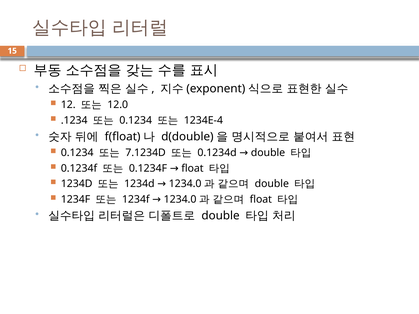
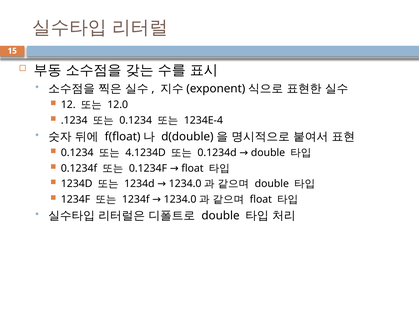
7.1234D: 7.1234D -> 4.1234D
